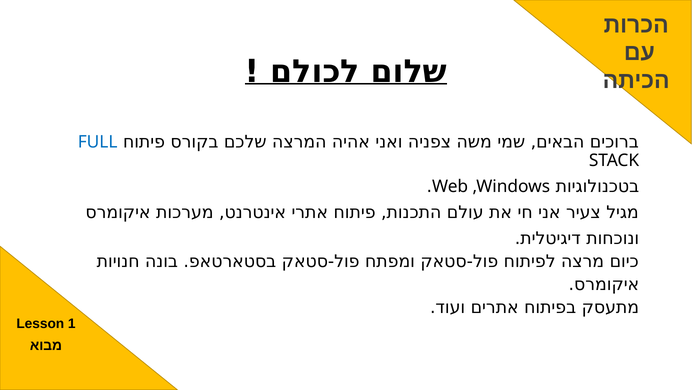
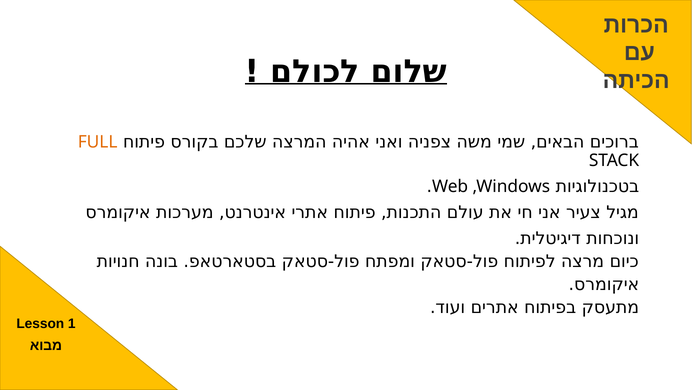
FULL colour: blue -> orange
